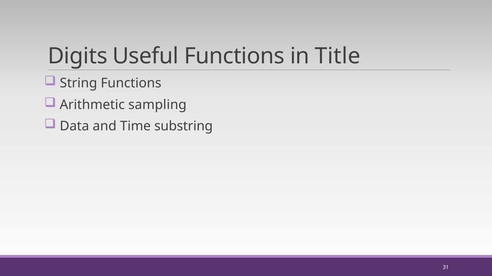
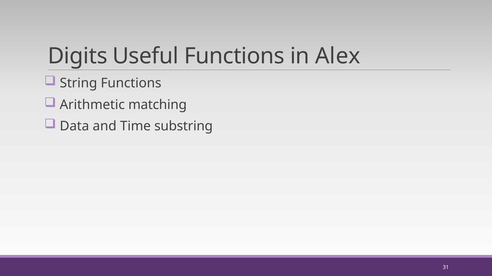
Title: Title -> Alex
sampling: sampling -> matching
